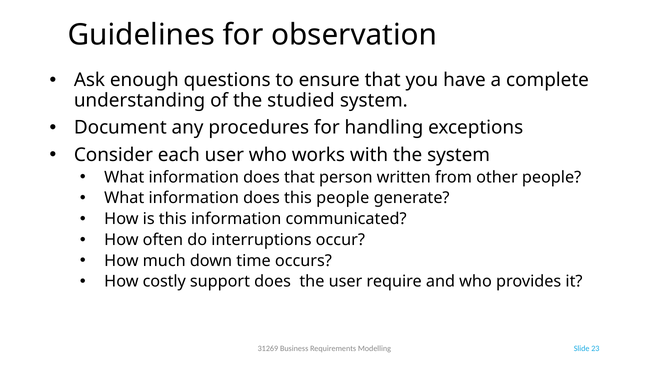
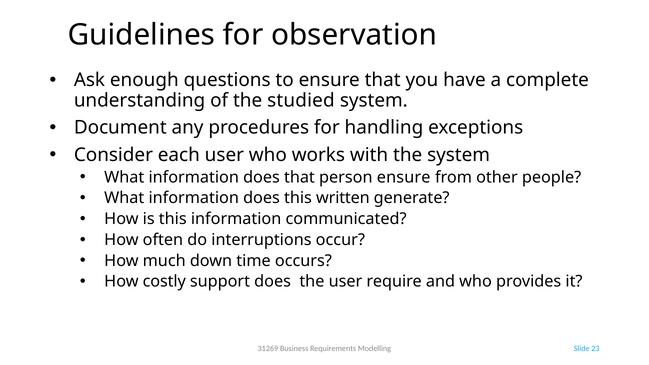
person written: written -> ensure
this people: people -> written
